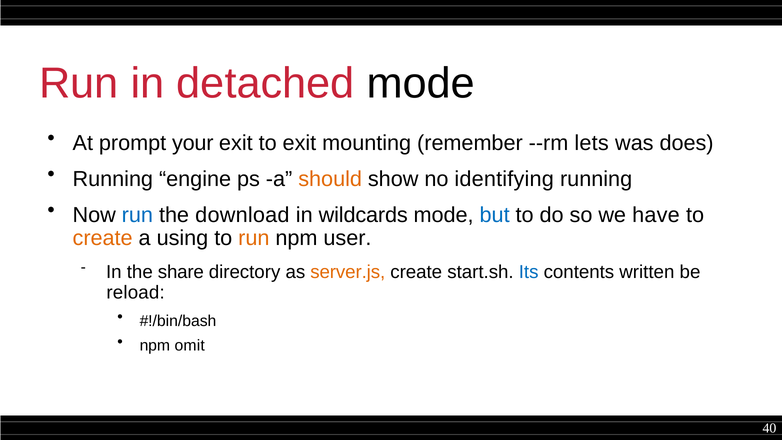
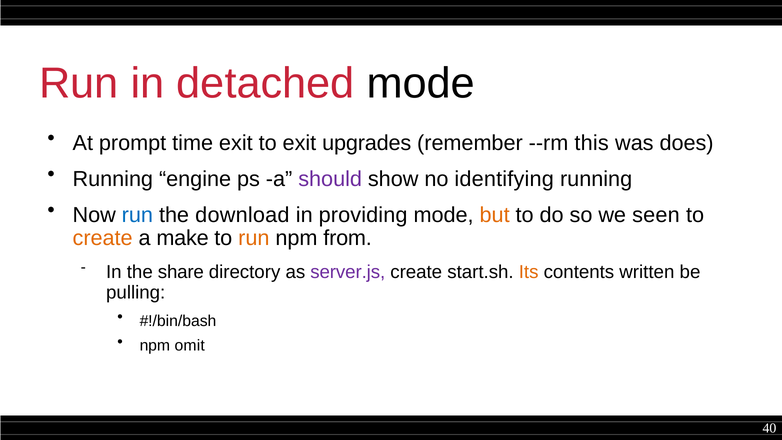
your: your -> time
mounting: mounting -> upgrades
lets: lets -> this
should colour: orange -> purple
wildcards: wildcards -> providing
but colour: blue -> orange
have: have -> seen
using: using -> make
user: user -> from
server.js colour: orange -> purple
Its colour: blue -> orange
reload: reload -> pulling
